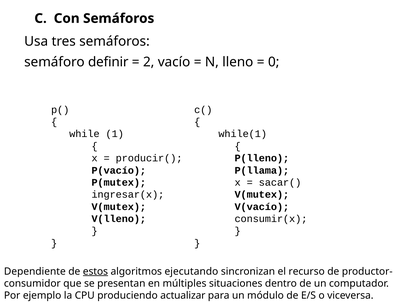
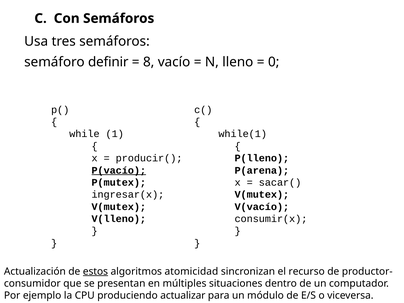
2: 2 -> 8
P(vacío underline: none -> present
P(llama: P(llama -> P(arena
Dependiente: Dependiente -> Actualización
ejecutando: ejecutando -> atomicidad
